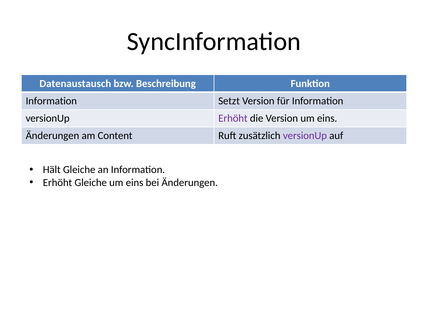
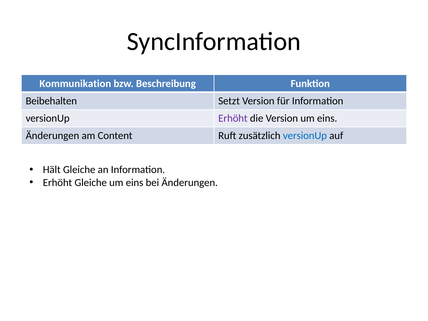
Datenaustausch: Datenaustausch -> Kommunikation
Information at (51, 101): Information -> Beibehalten
versionUp at (305, 136) colour: purple -> blue
